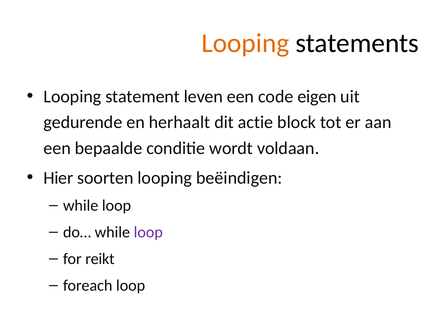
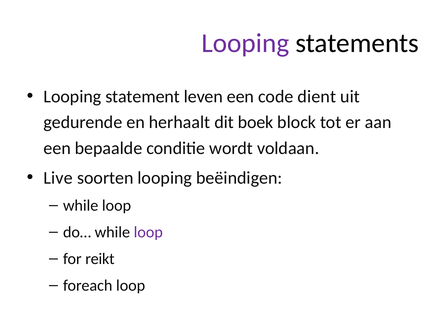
Looping at (245, 43) colour: orange -> purple
eigen: eigen -> dient
actie: actie -> boek
Hier: Hier -> Live
